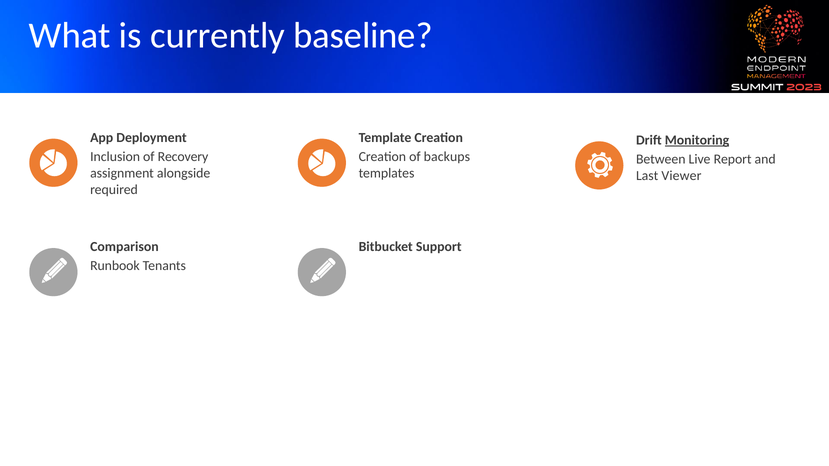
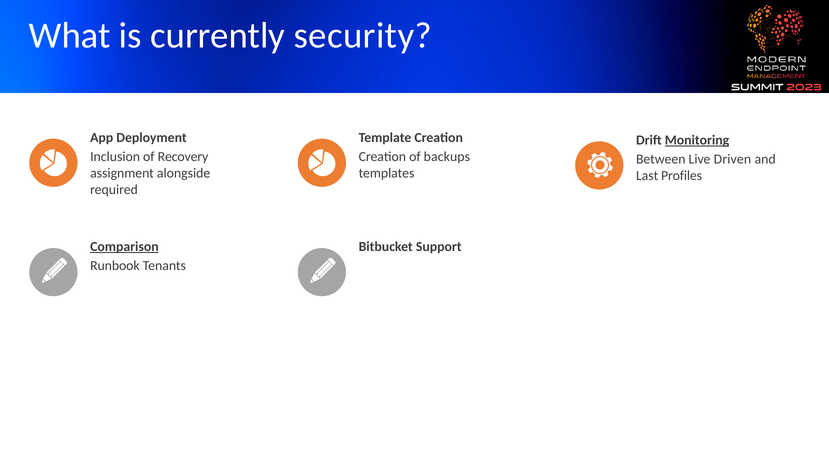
baseline: baseline -> security
Report: Report -> Driven
Viewer: Viewer -> Profiles
Comparison underline: none -> present
